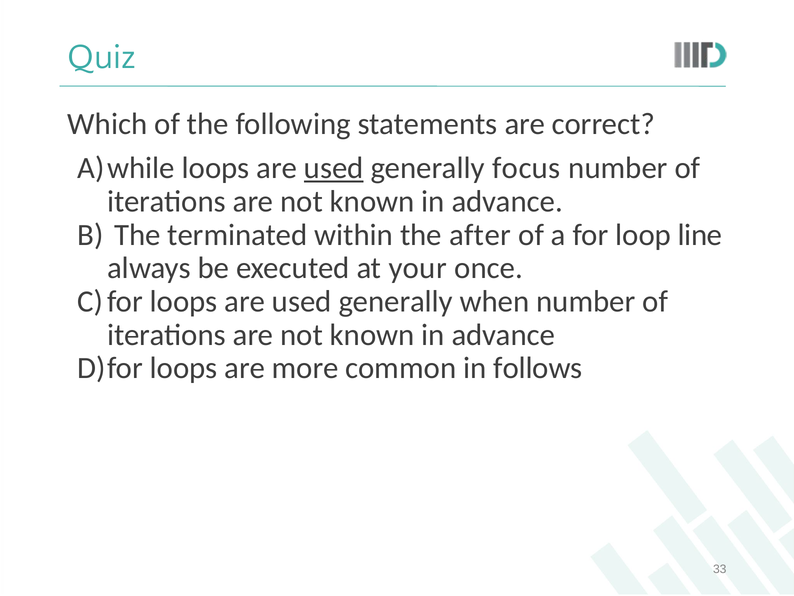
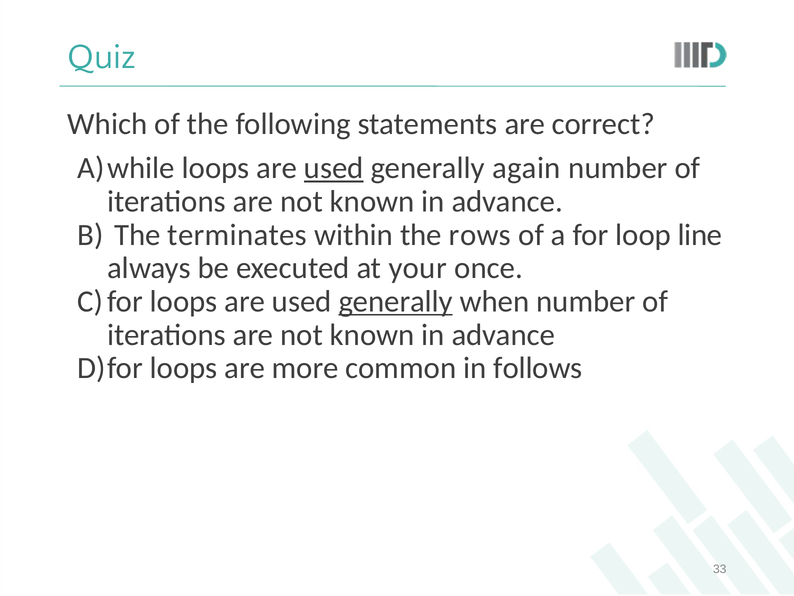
focus: focus -> again
terminated: terminated -> terminates
after: after -> rows
generally at (396, 301) underline: none -> present
